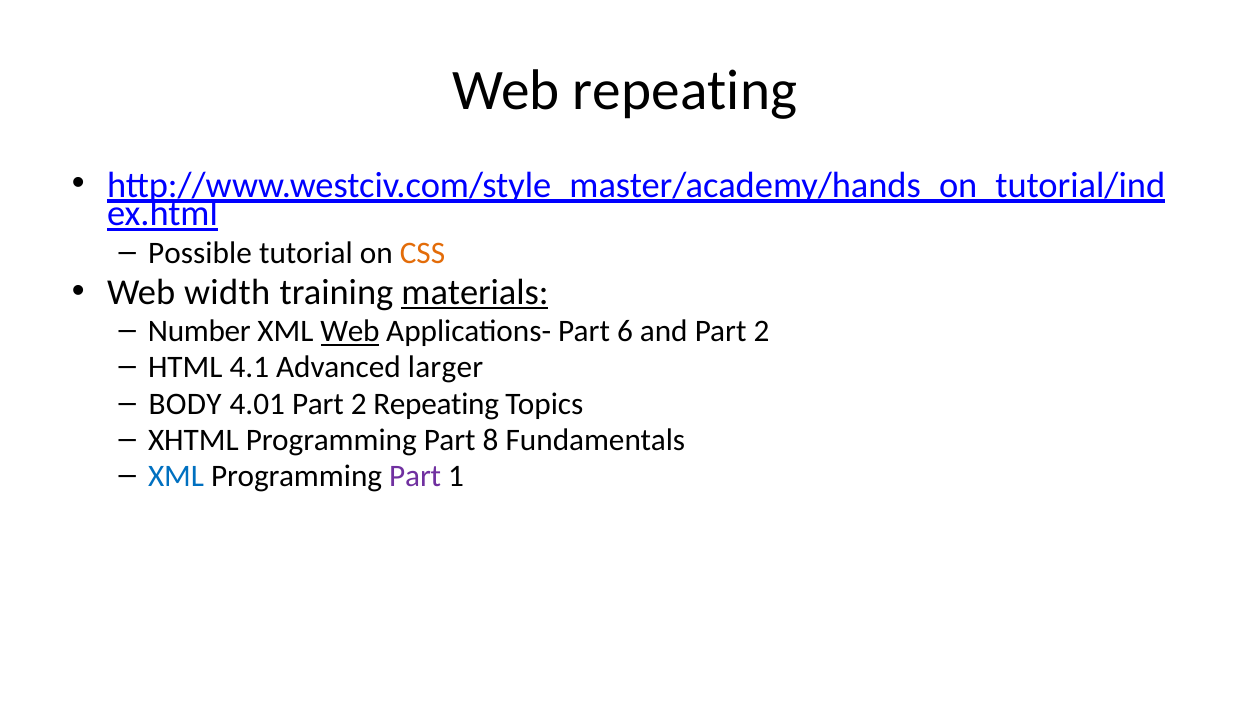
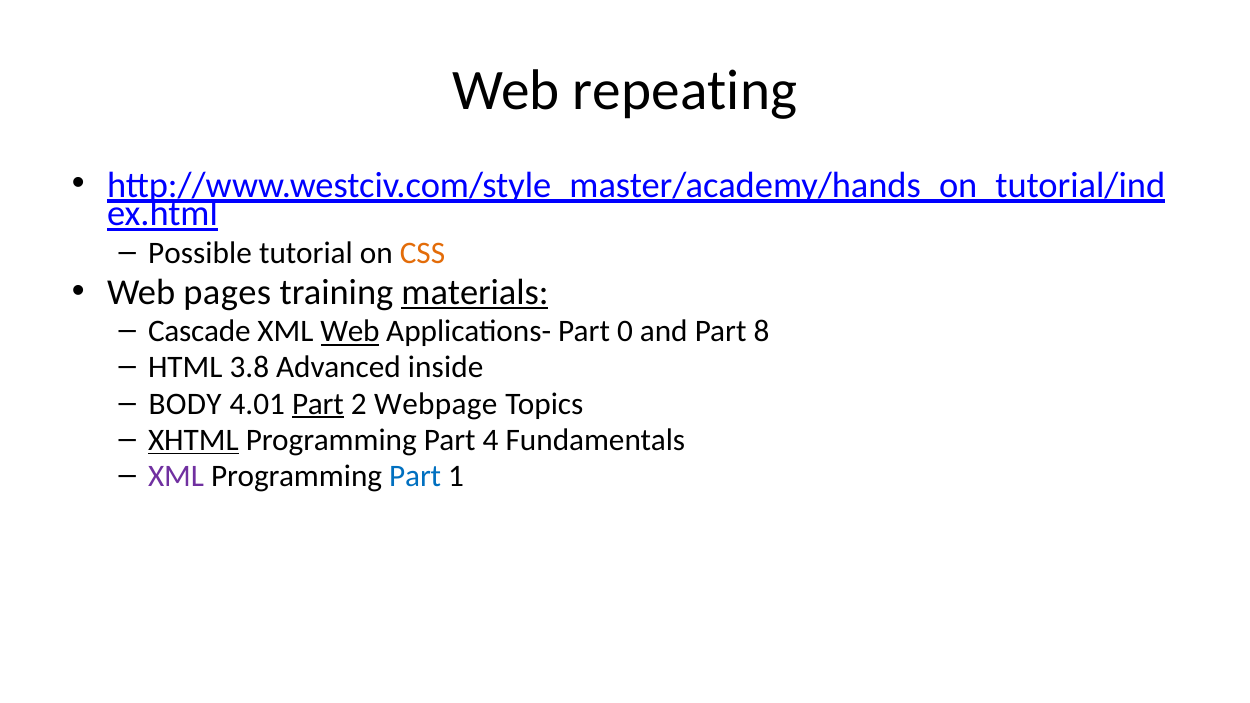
width: width -> pages
Number: Number -> Cascade
6: 6 -> 0
and Part 2: 2 -> 8
4.1: 4.1 -> 3.8
larger: larger -> inside
Part at (318, 404) underline: none -> present
2 Repeating: Repeating -> Webpage
XHTML underline: none -> present
8: 8 -> 4
XML at (176, 476) colour: blue -> purple
Part at (415, 476) colour: purple -> blue
